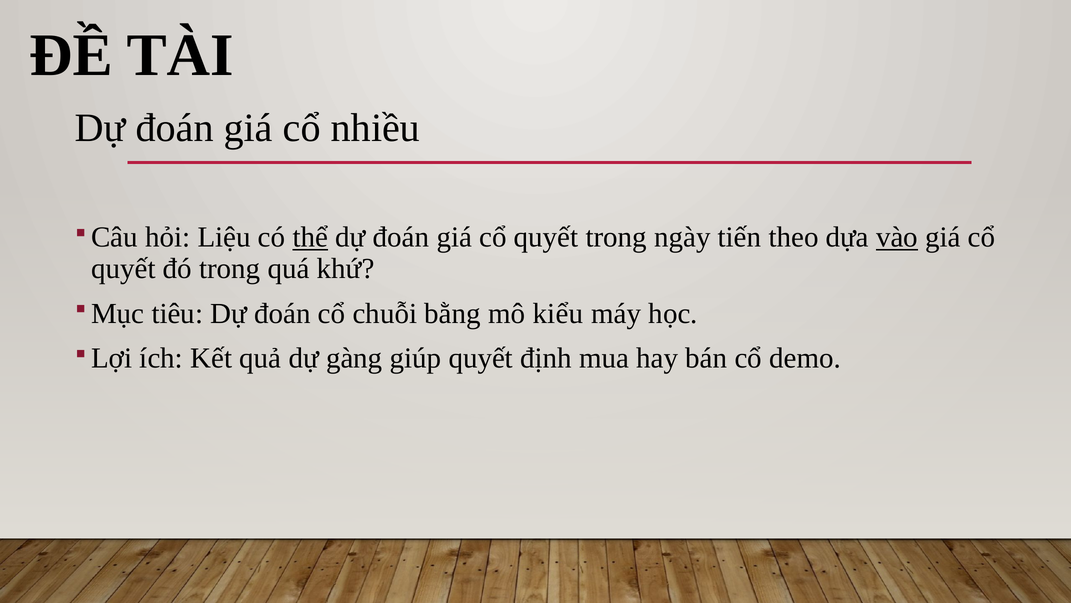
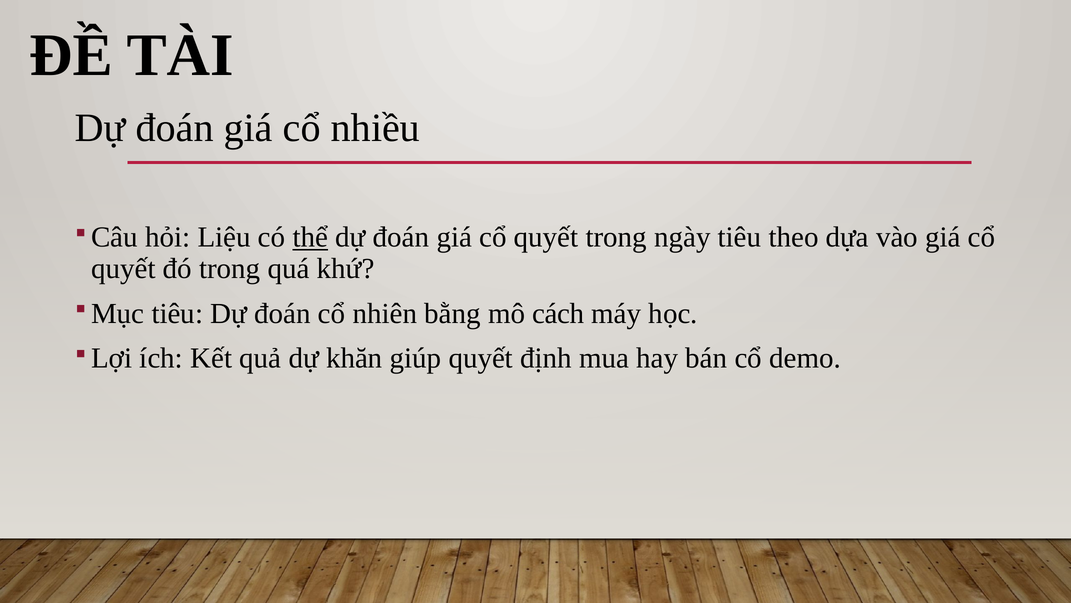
ngày tiến: tiến -> tiêu
vào underline: present -> none
chuỗi: chuỗi -> nhiên
kiểu: kiểu -> cách
gàng: gàng -> khăn
